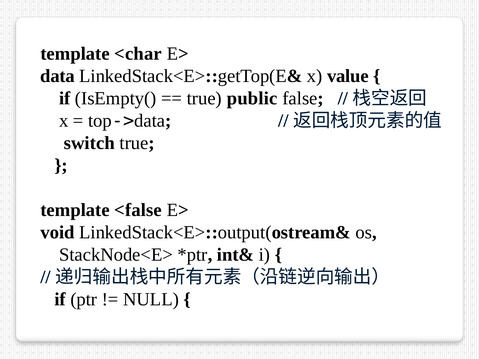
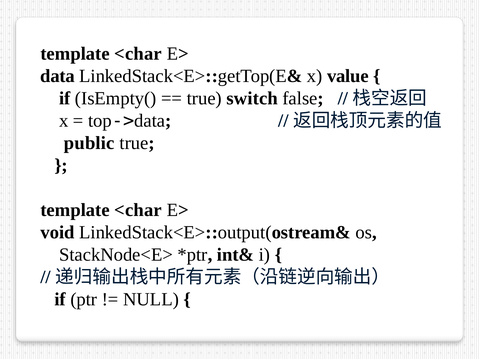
public: public -> switch
switch: switch -> public
<false at (138, 210): <false -> <char
